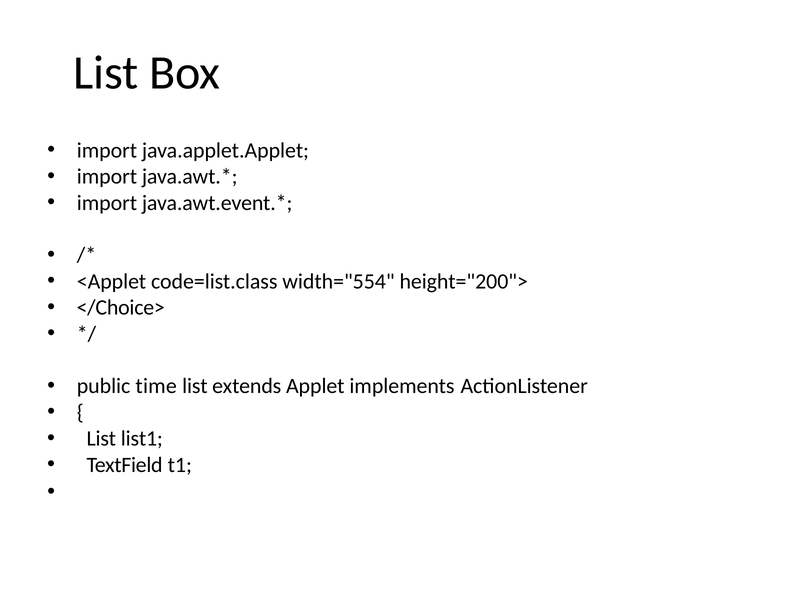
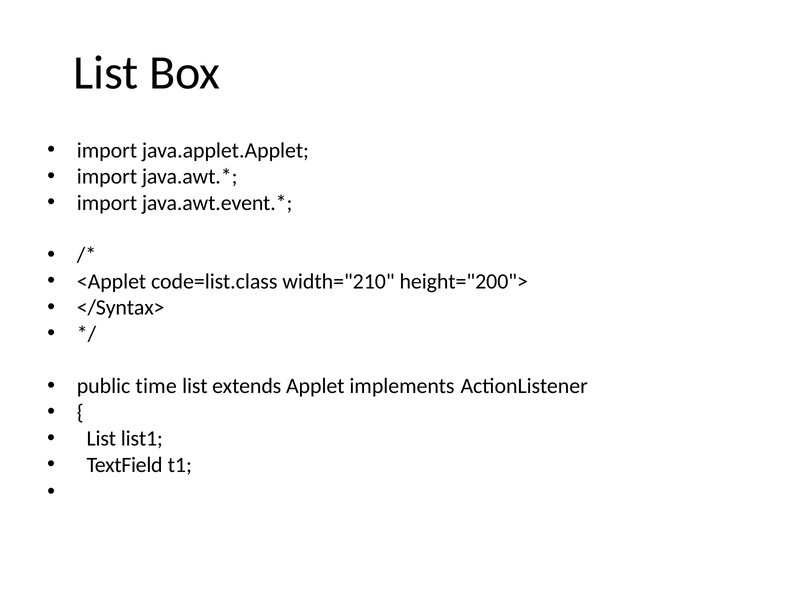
width="554: width="554 -> width="210
</Choice>: </Choice> -> </Syntax>
